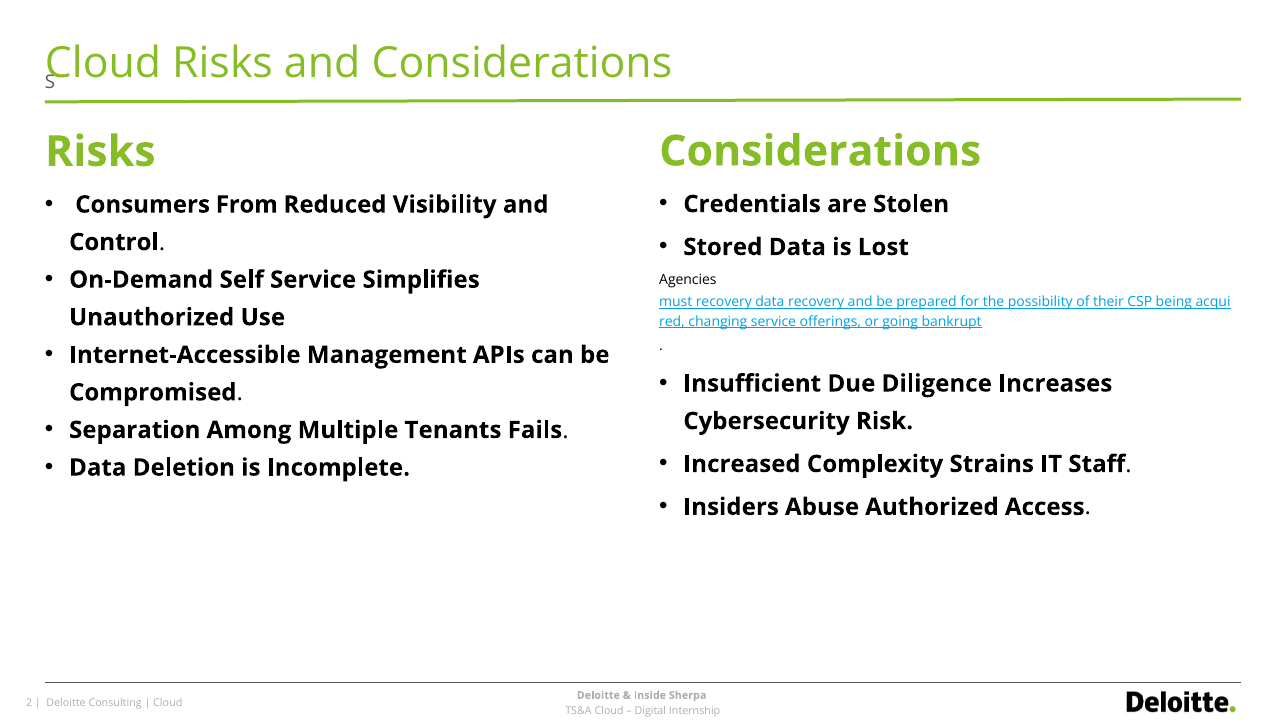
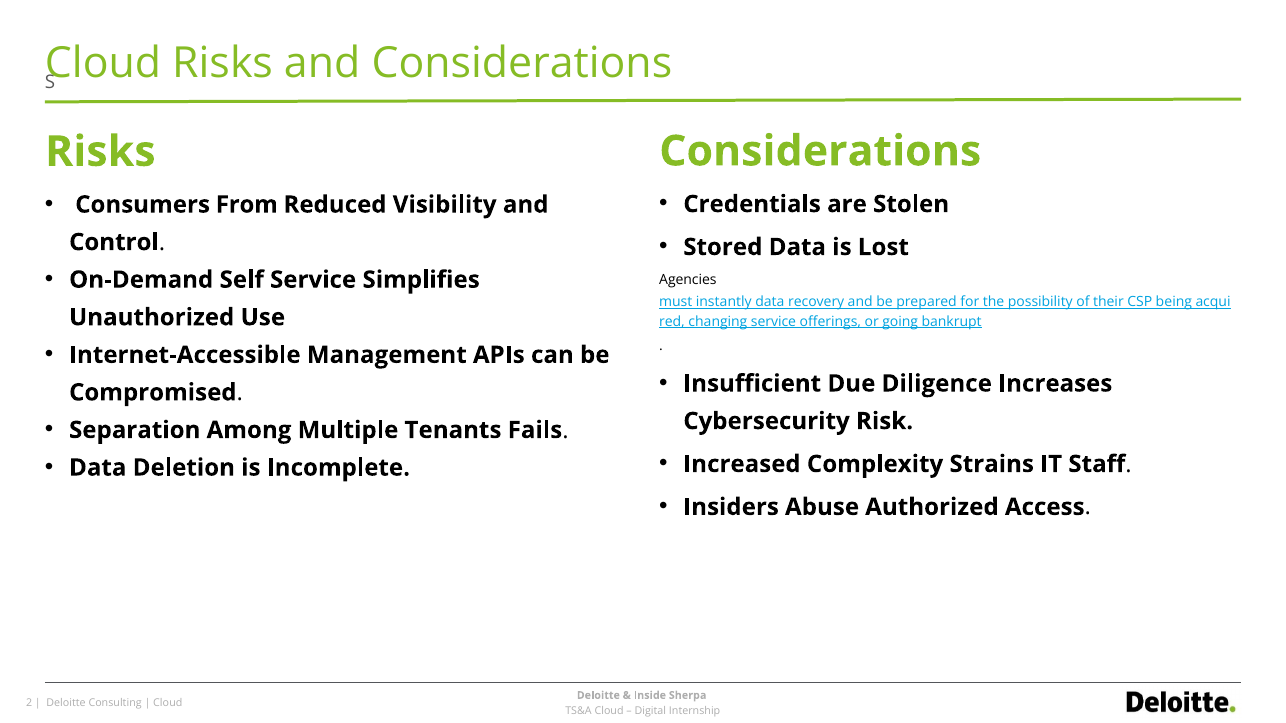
must recovery: recovery -> instantly
